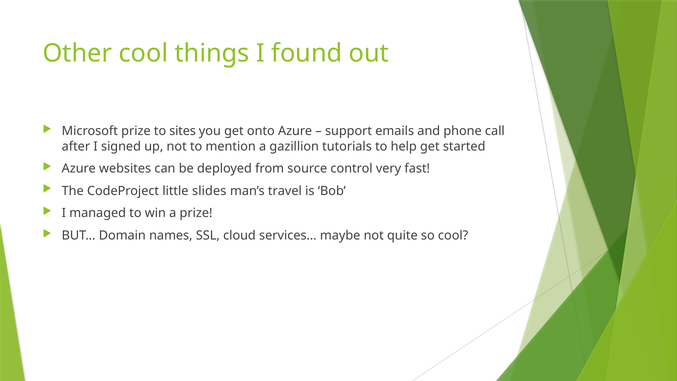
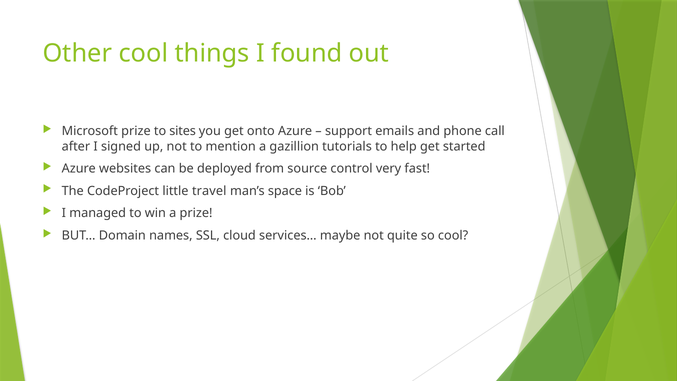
slides: slides -> travel
travel: travel -> space
